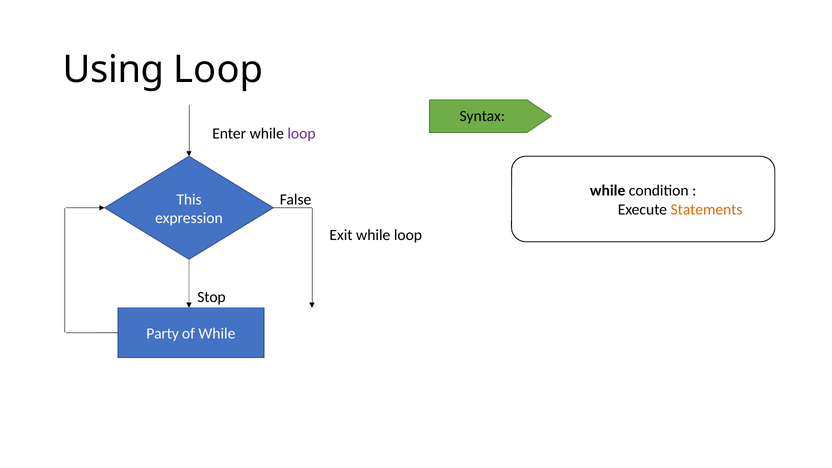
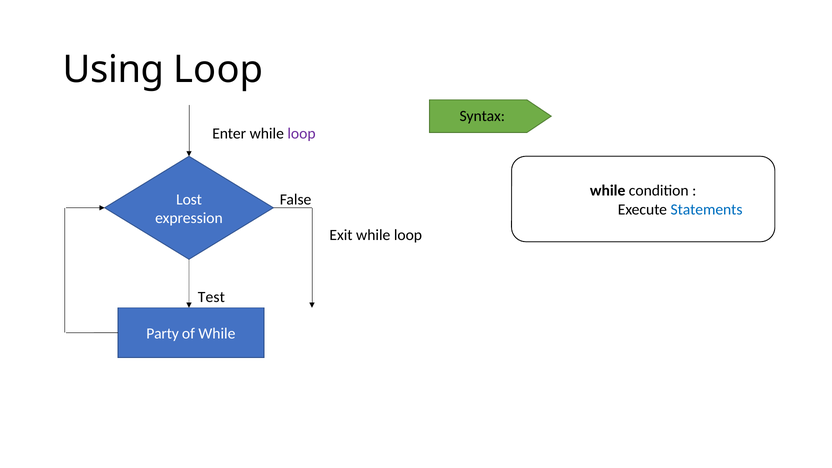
This: This -> Lost
Statements colour: orange -> blue
Stop: Stop -> Test
